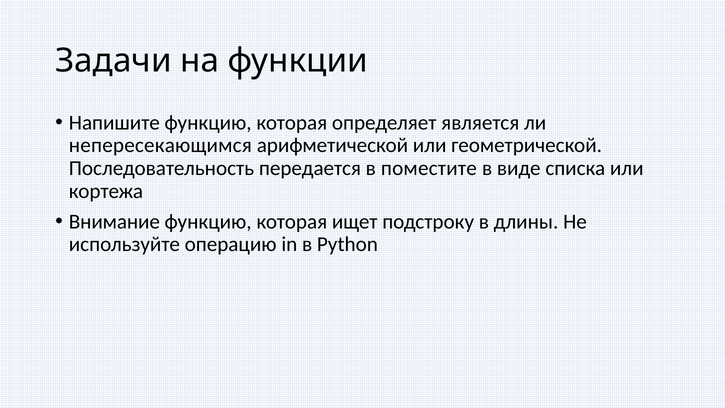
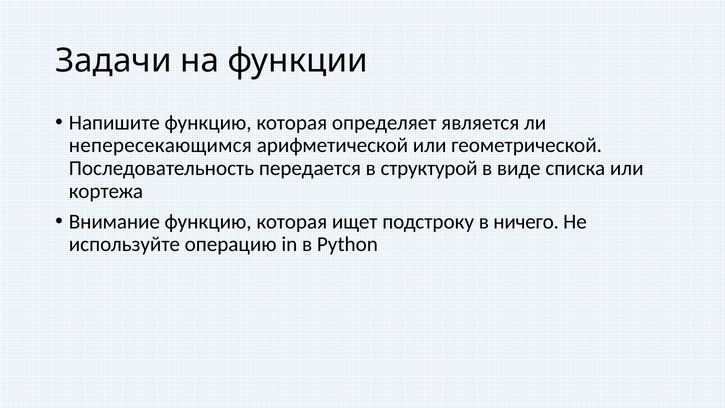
поместите: поместите -> структурой
длины: длины -> ничего
